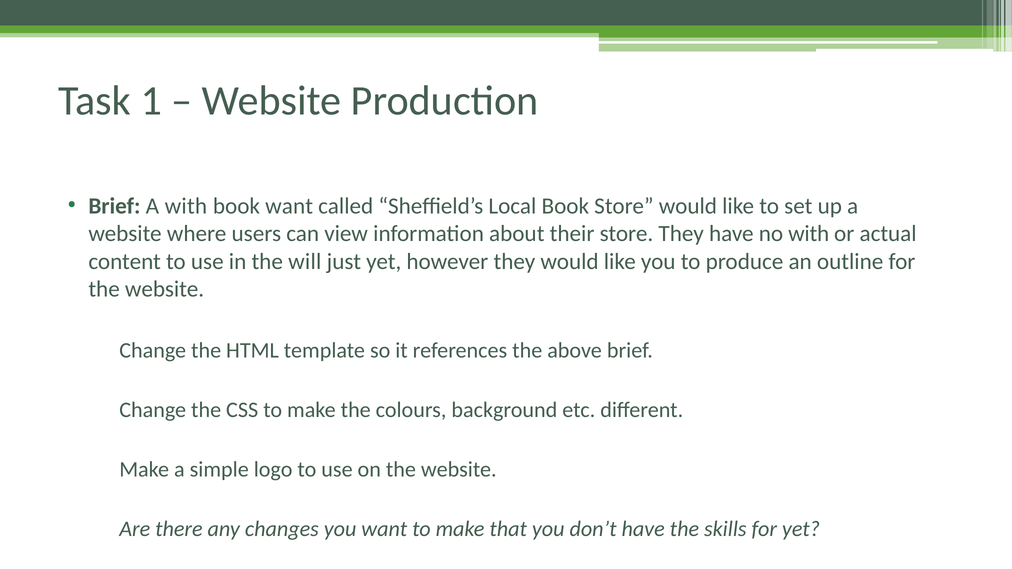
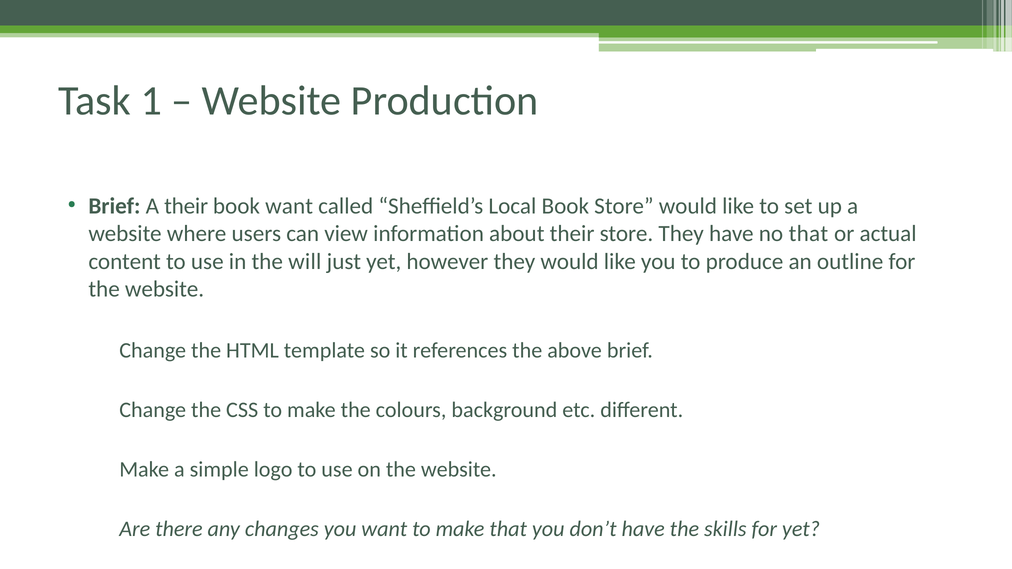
A with: with -> their
no with: with -> that
